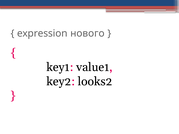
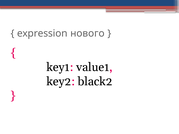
looks2: looks2 -> black2
